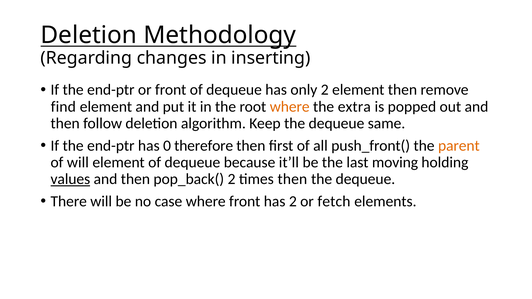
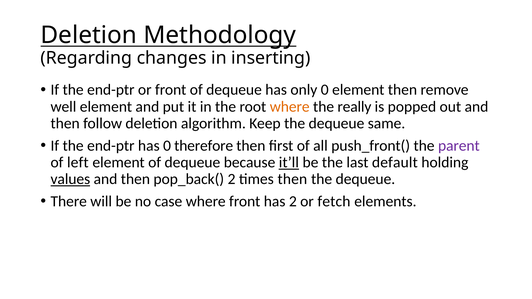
only 2: 2 -> 0
find: find -> well
extra: extra -> really
parent colour: orange -> purple
of will: will -> left
it’ll underline: none -> present
moving: moving -> default
